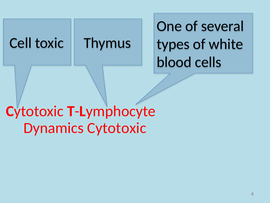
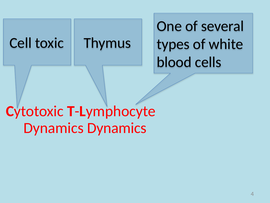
Dynamics Cytotoxic: Cytotoxic -> Dynamics
